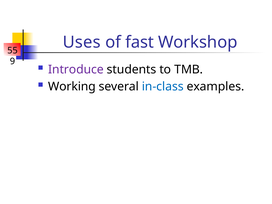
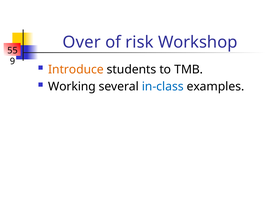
Uses: Uses -> Over
fast: fast -> risk
Introduce colour: purple -> orange
